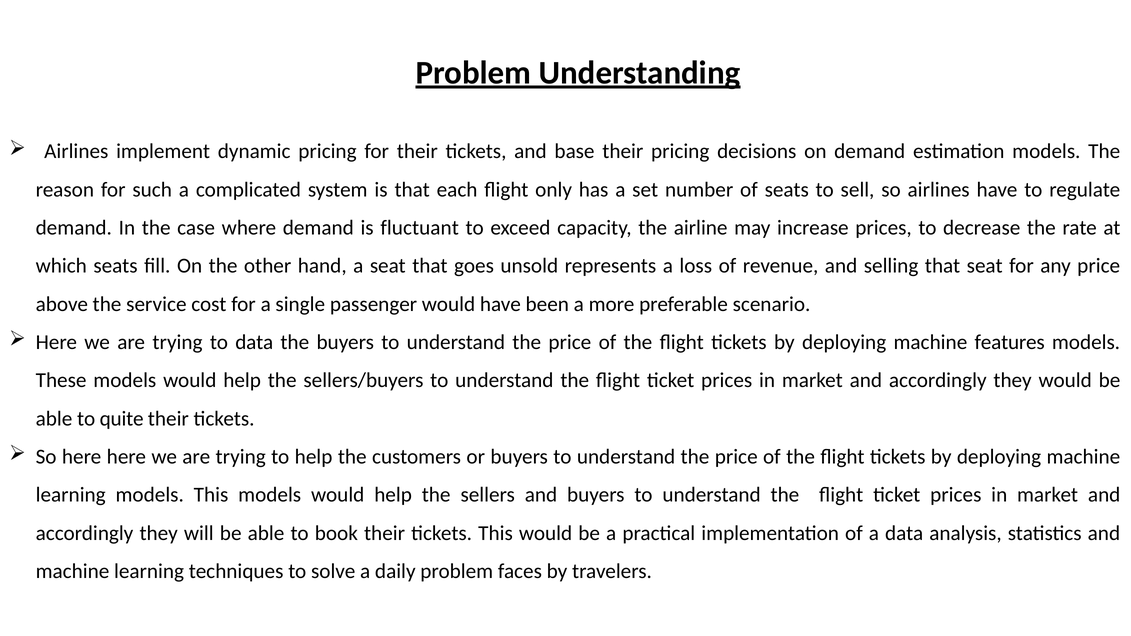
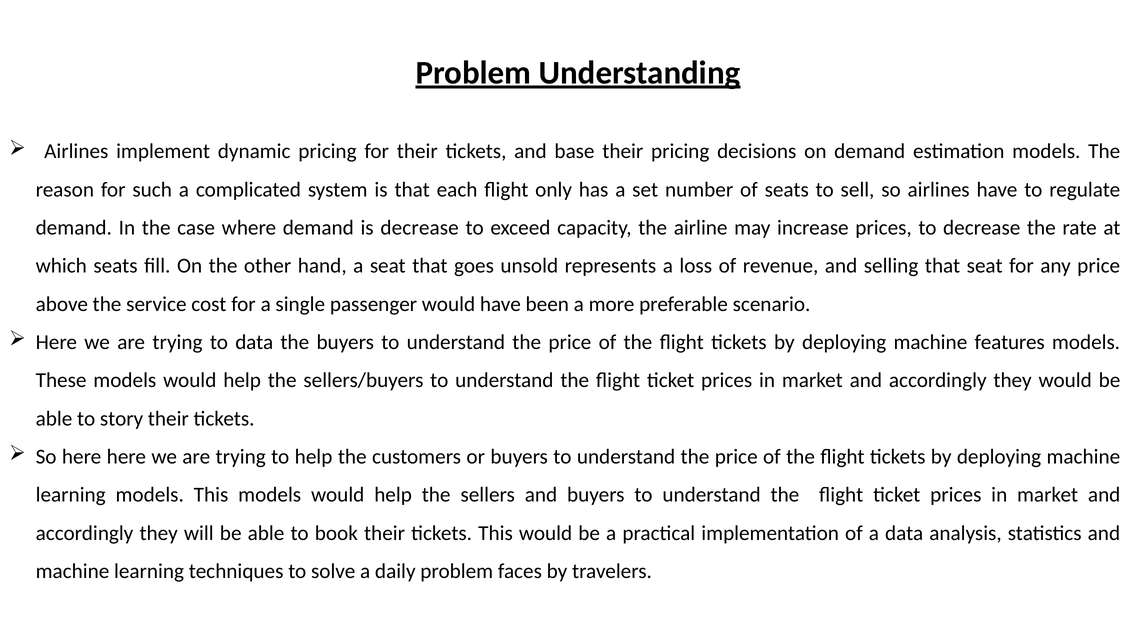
is fluctuant: fluctuant -> decrease
quite: quite -> story
